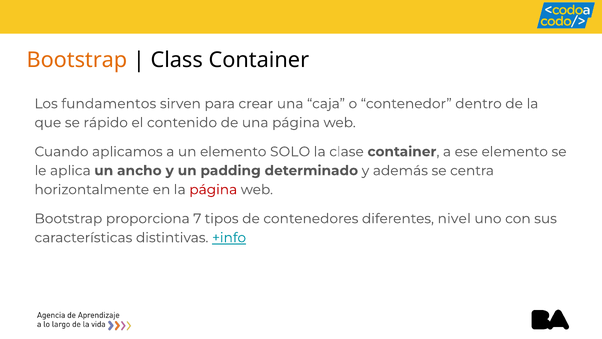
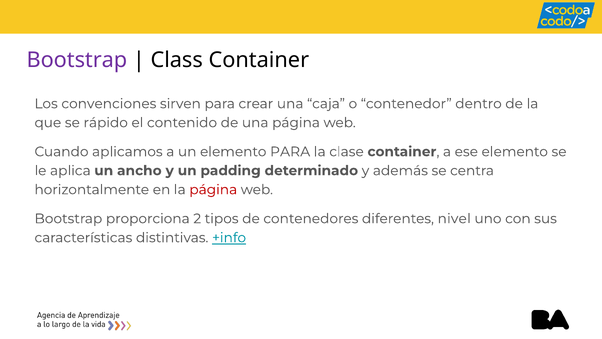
Bootstrap at (77, 60) colour: orange -> purple
fundamentos: fundamentos -> convenciones
elemento SOLO: SOLO -> PARA
7: 7 -> 2
